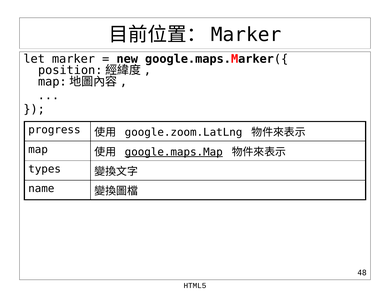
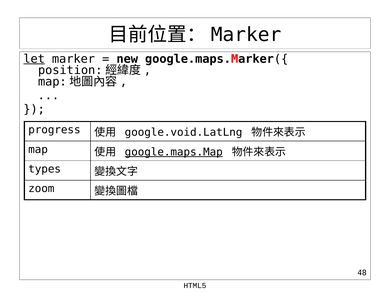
let underline: none -> present
google.zoom.LatLng: google.zoom.LatLng -> google.void.LatLng
name: name -> zoom
